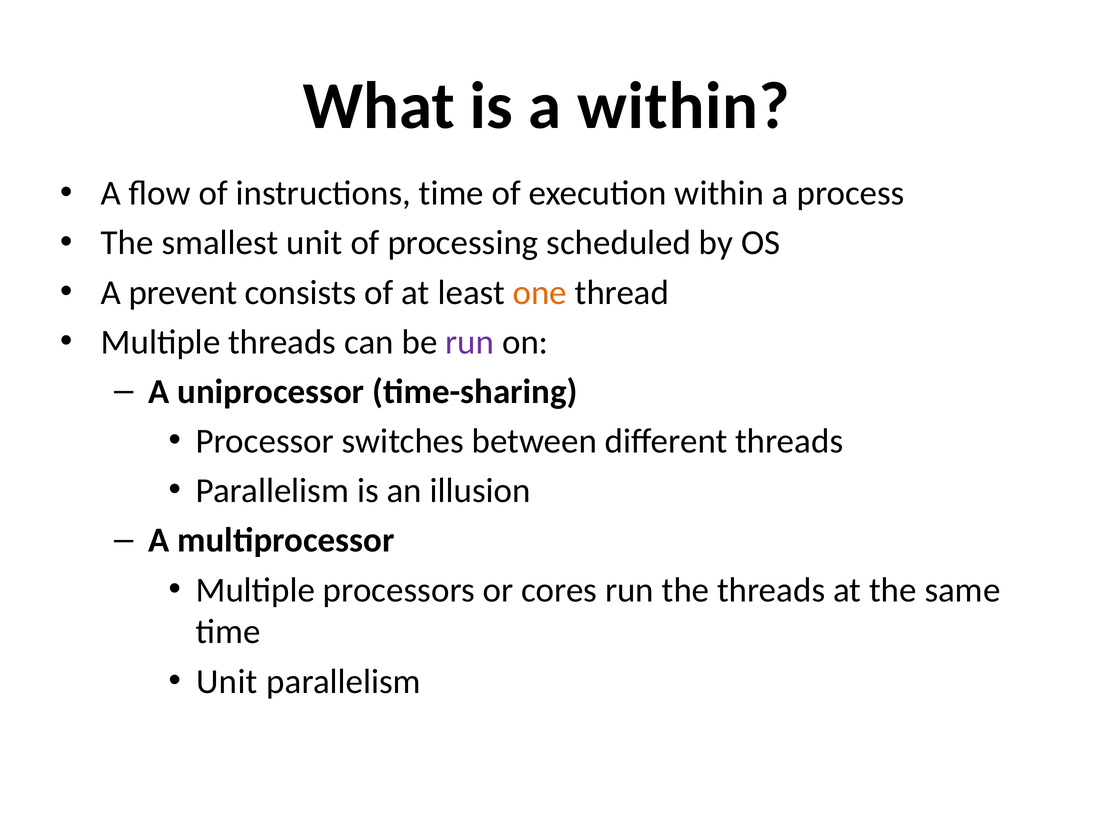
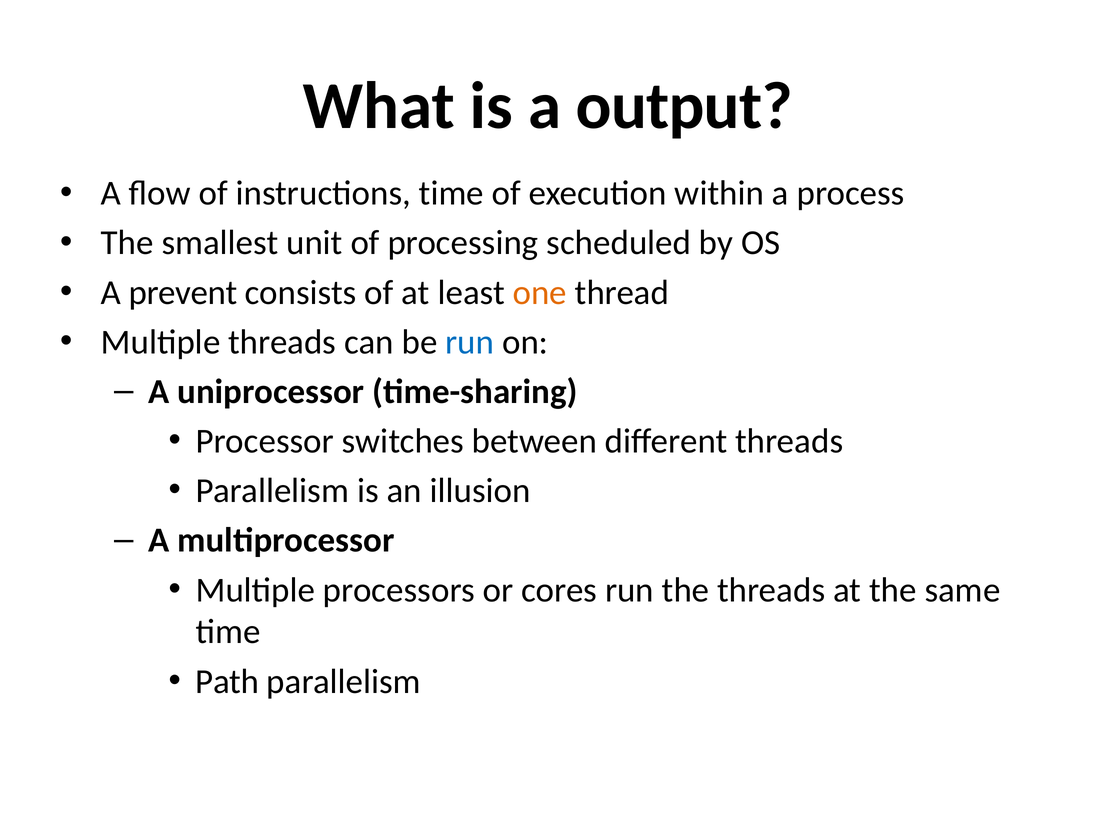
a within: within -> output
run at (470, 342) colour: purple -> blue
Unit at (227, 681): Unit -> Path
